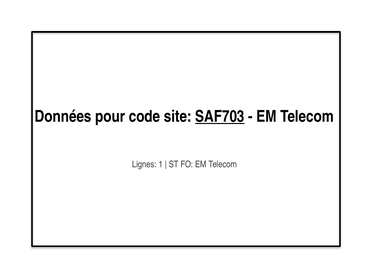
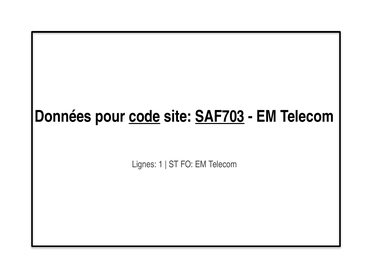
code underline: none -> present
